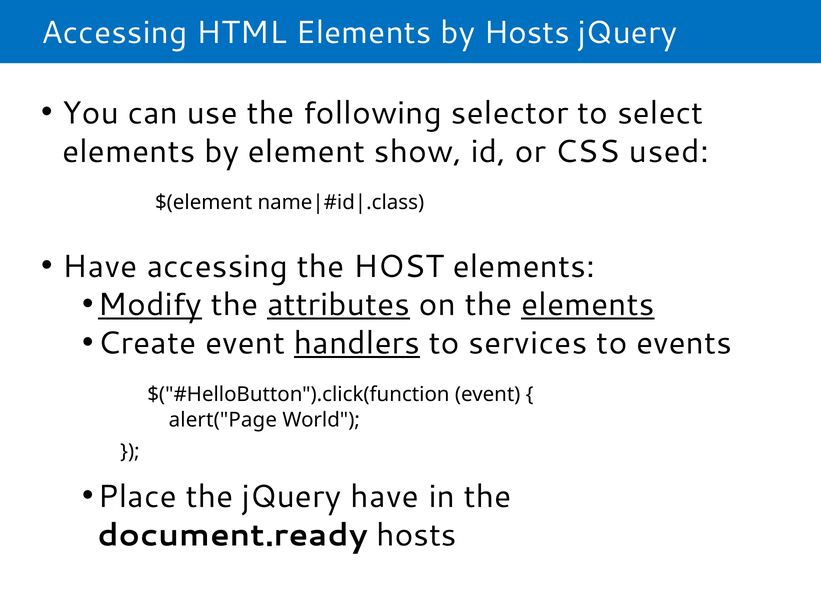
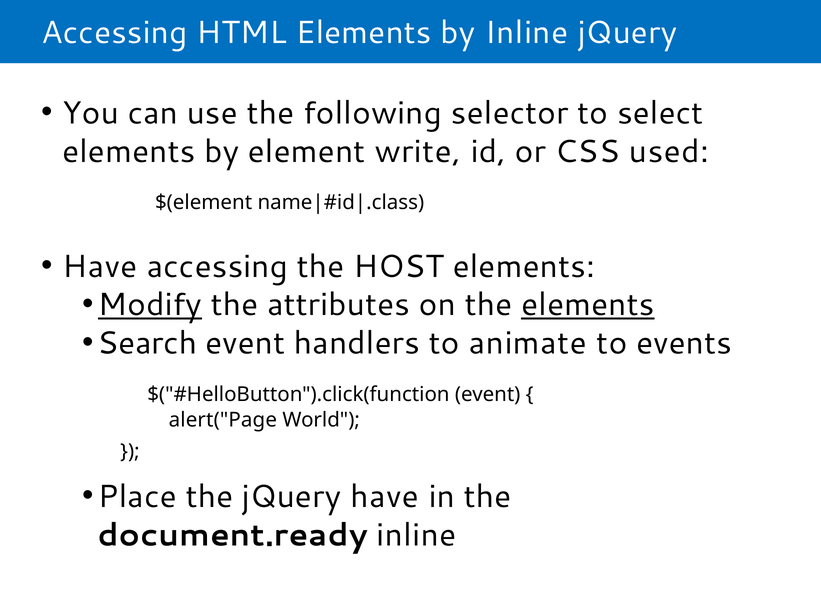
by Hosts: Hosts -> Inline
show: show -> write
attributes underline: present -> none
Create: Create -> Search
handlers underline: present -> none
services: services -> animate
document.ready hosts: hosts -> inline
